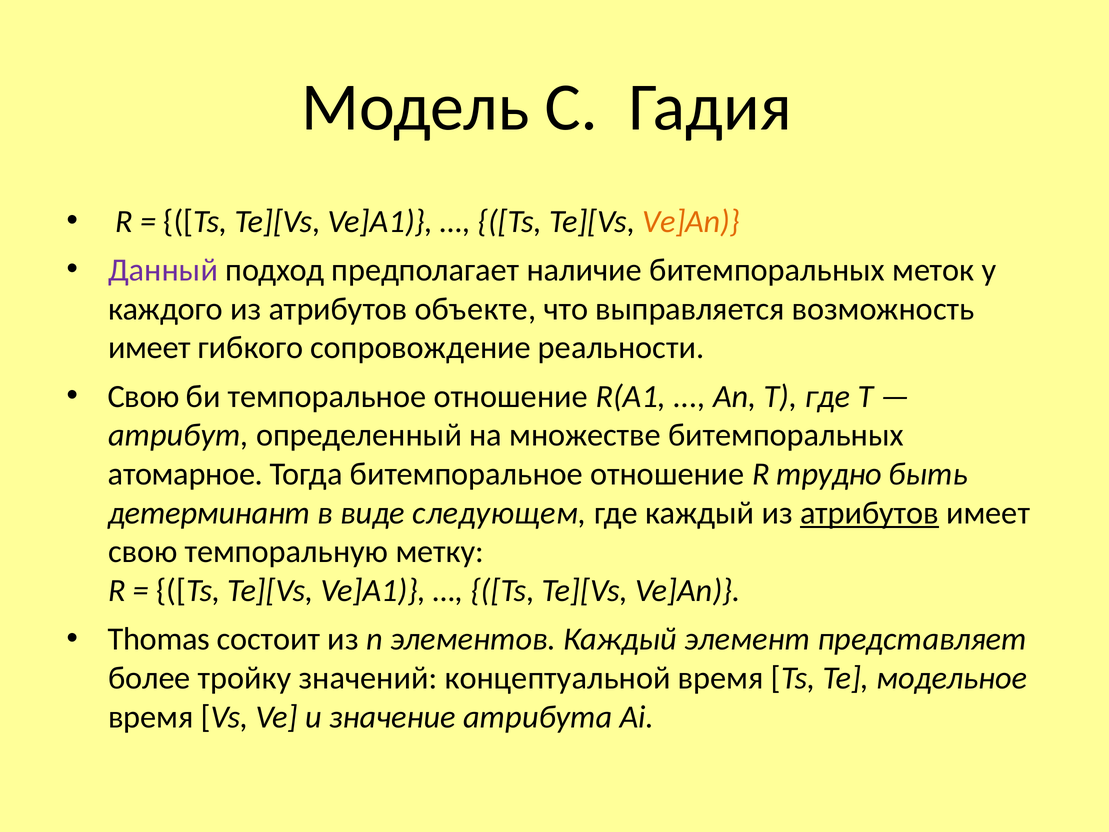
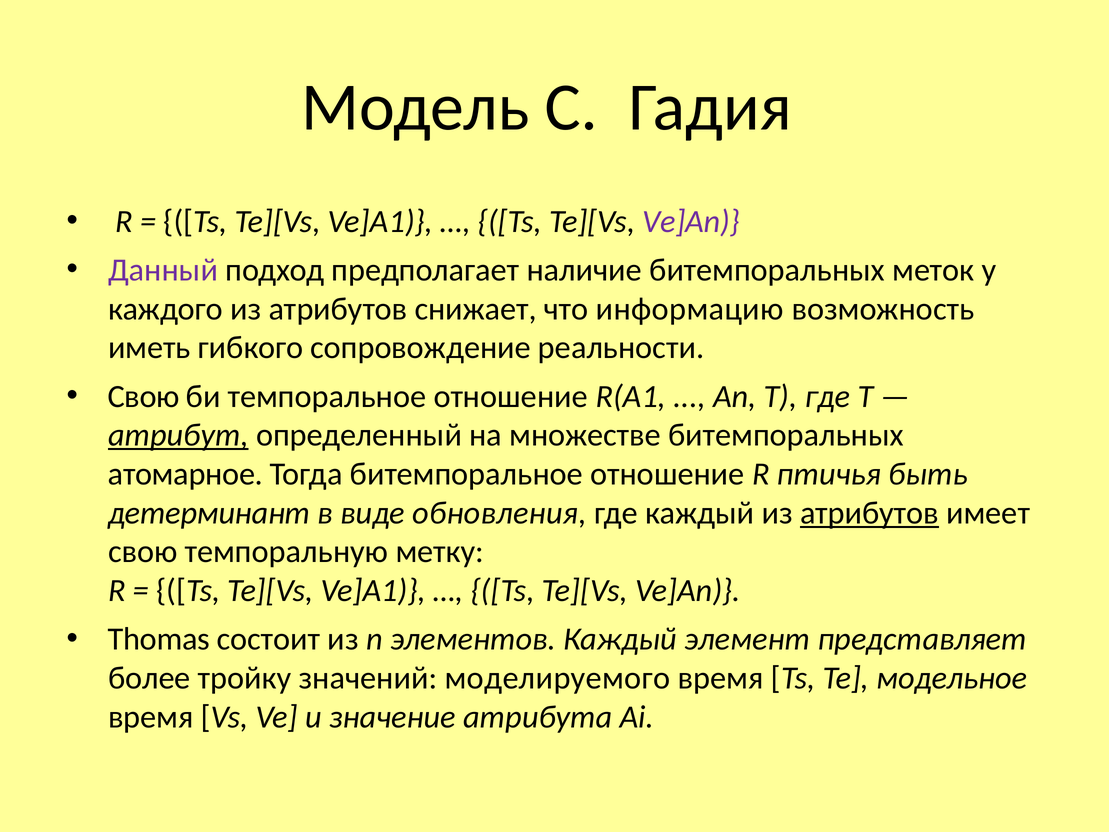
Ve]An at (691, 221) colour: orange -> purple
объекте: объекте -> снижает
выправляется: выправляется -> информацию
имеет at (149, 348): имеет -> иметь
атрибут underline: none -> present
трудно: трудно -> птичья
следующем: следующем -> обновления
концептуальной: концептуальной -> моделируемого
